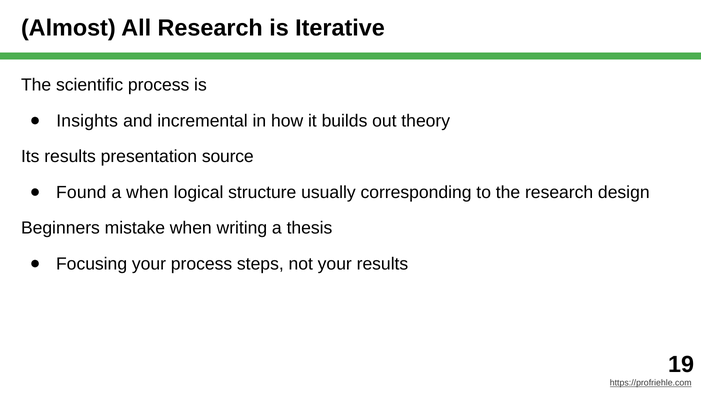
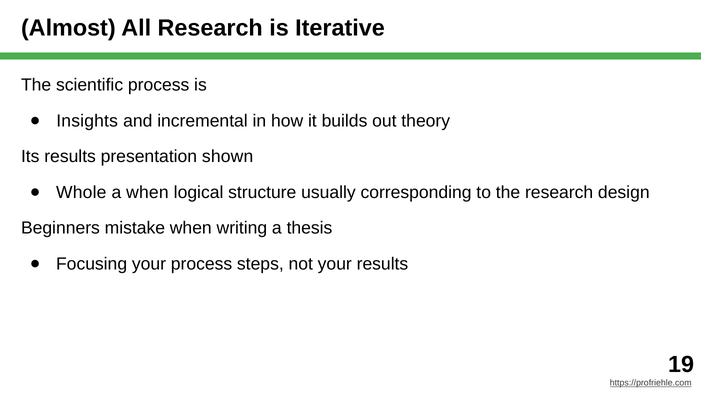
source: source -> shown
Found: Found -> Whole
